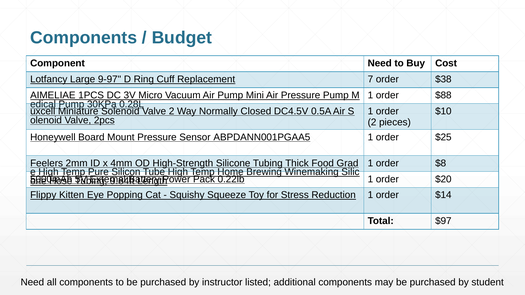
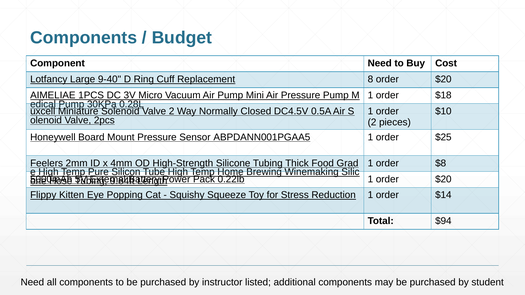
9-97: 9-97 -> 9-40
7: 7 -> 8
$38 at (443, 79): $38 -> $20
$88: $88 -> $18
$97: $97 -> $94
